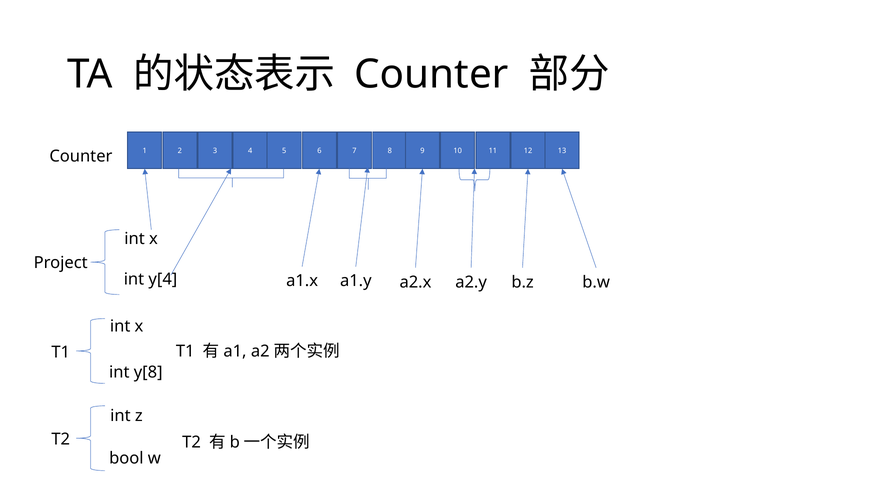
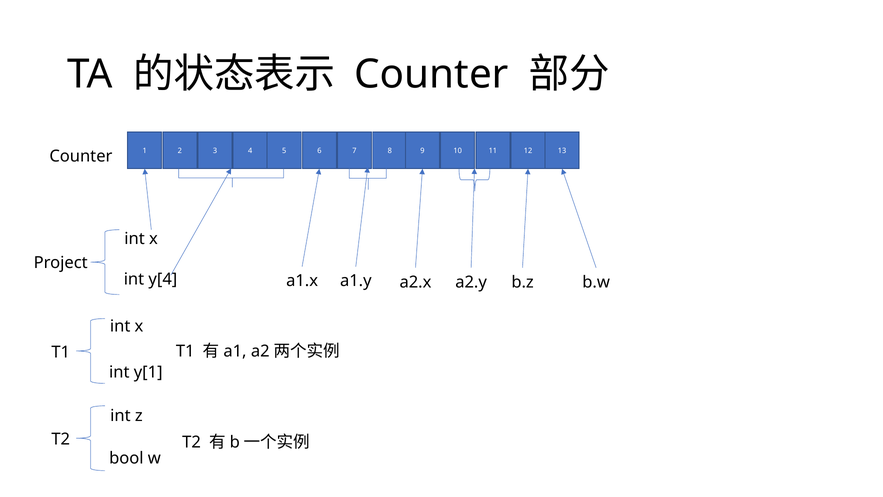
y[8: y[8 -> y[1
